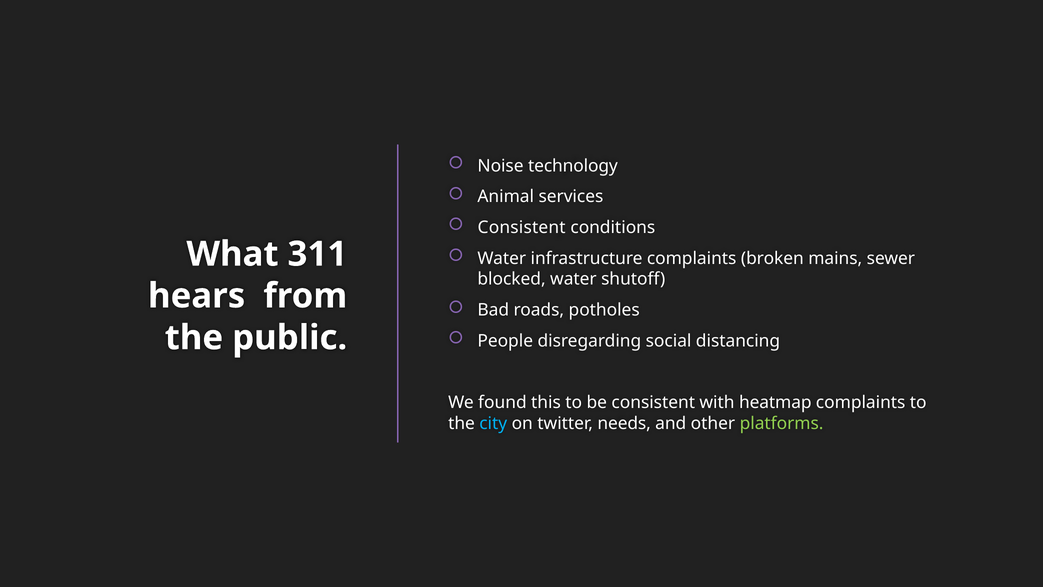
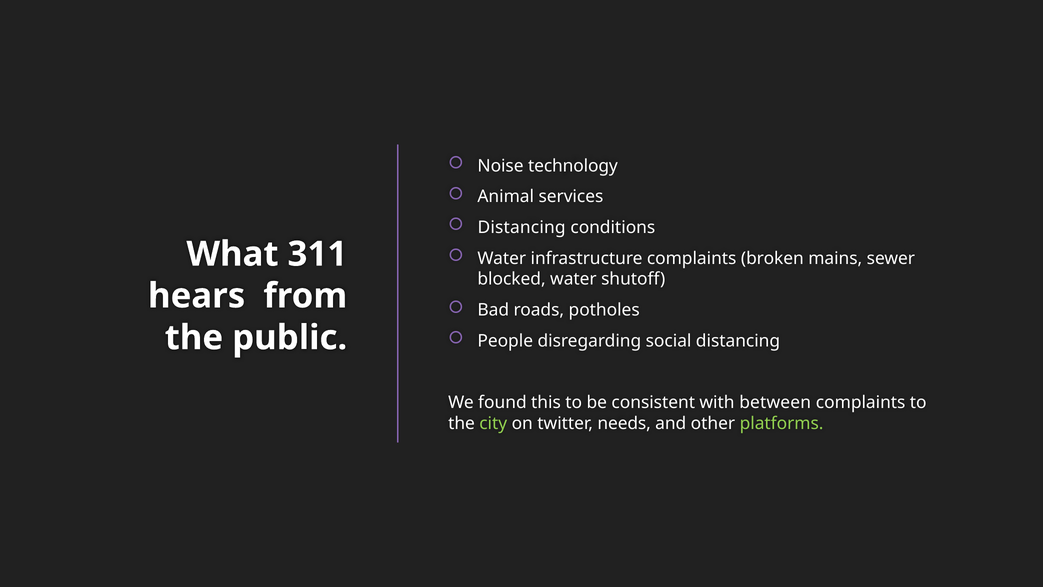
Consistent at (522, 227): Consistent -> Distancing
heatmap: heatmap -> between
city colour: light blue -> light green
